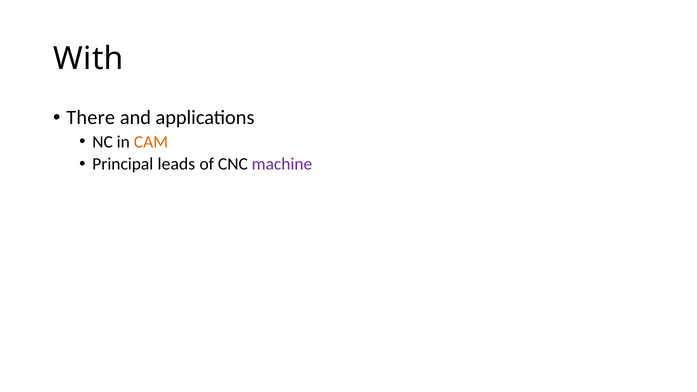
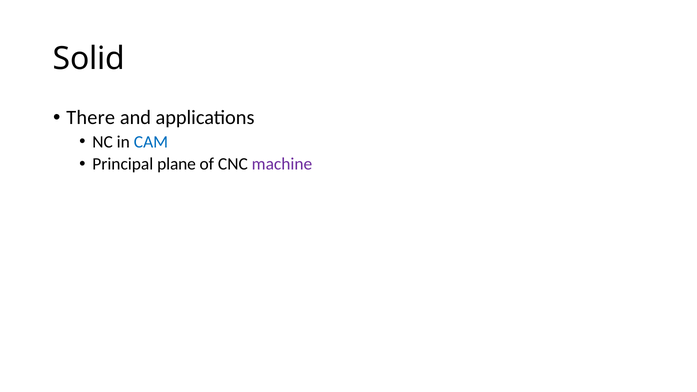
With: With -> Solid
CAM colour: orange -> blue
leads: leads -> plane
